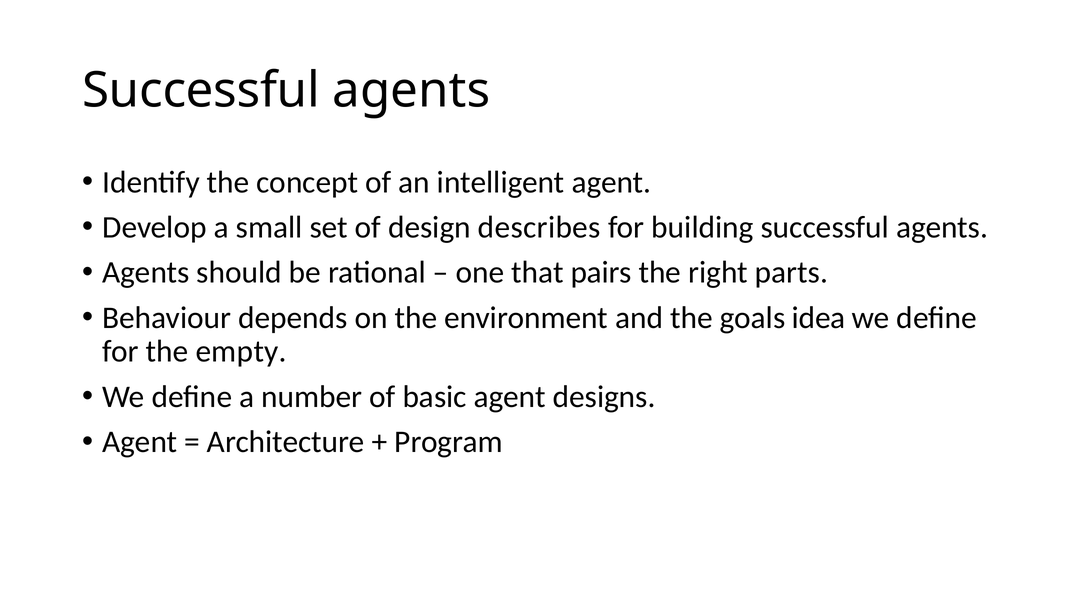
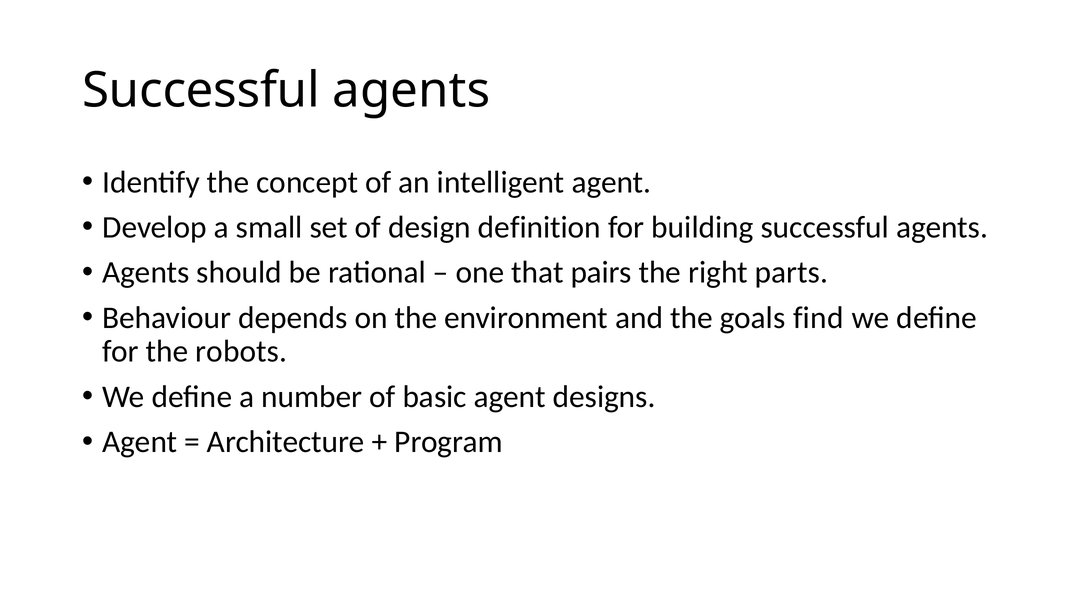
describes: describes -> definition
idea: idea -> find
empty: empty -> robots
